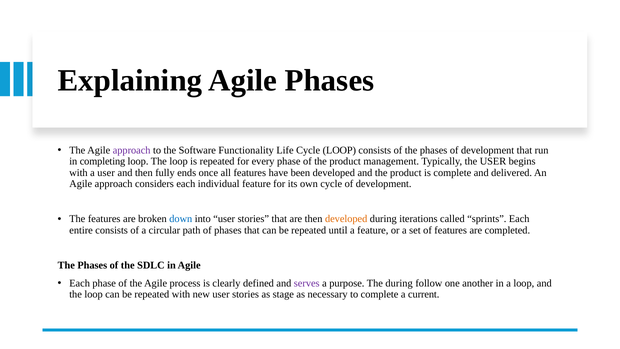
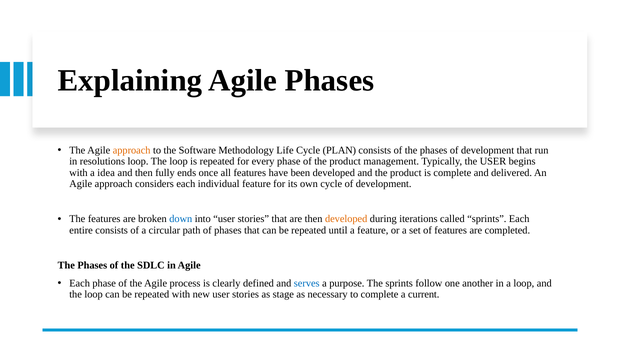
approach at (132, 150) colour: purple -> orange
Functionality: Functionality -> Methodology
Cycle LOOP: LOOP -> PLAN
completing: completing -> resolutions
a user: user -> idea
serves colour: purple -> blue
The during: during -> sprints
